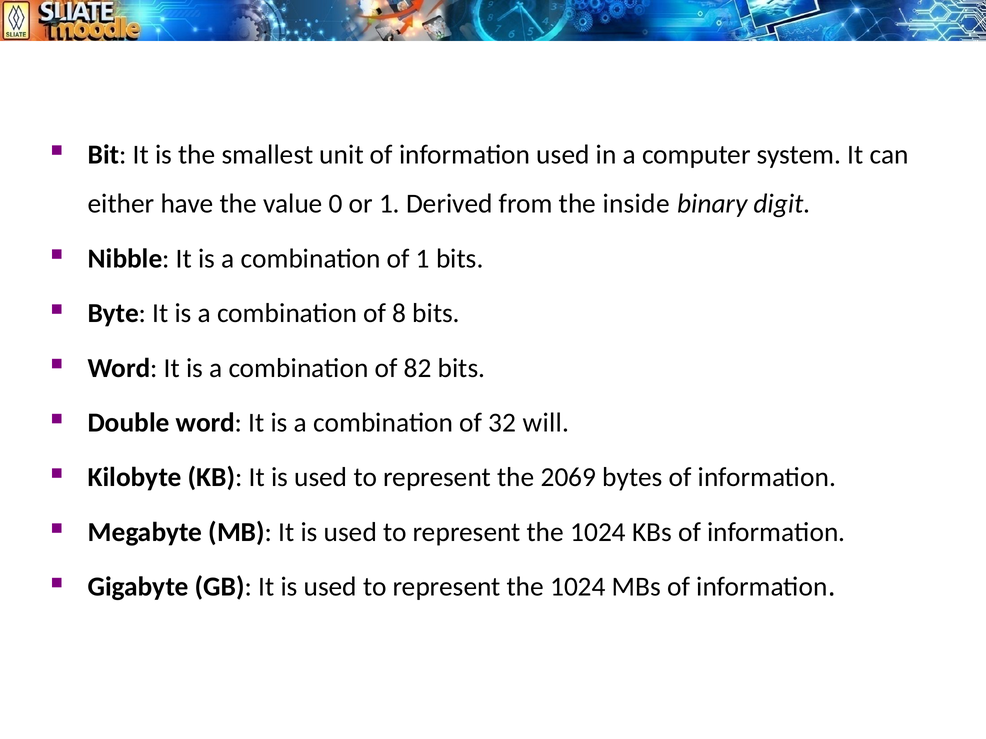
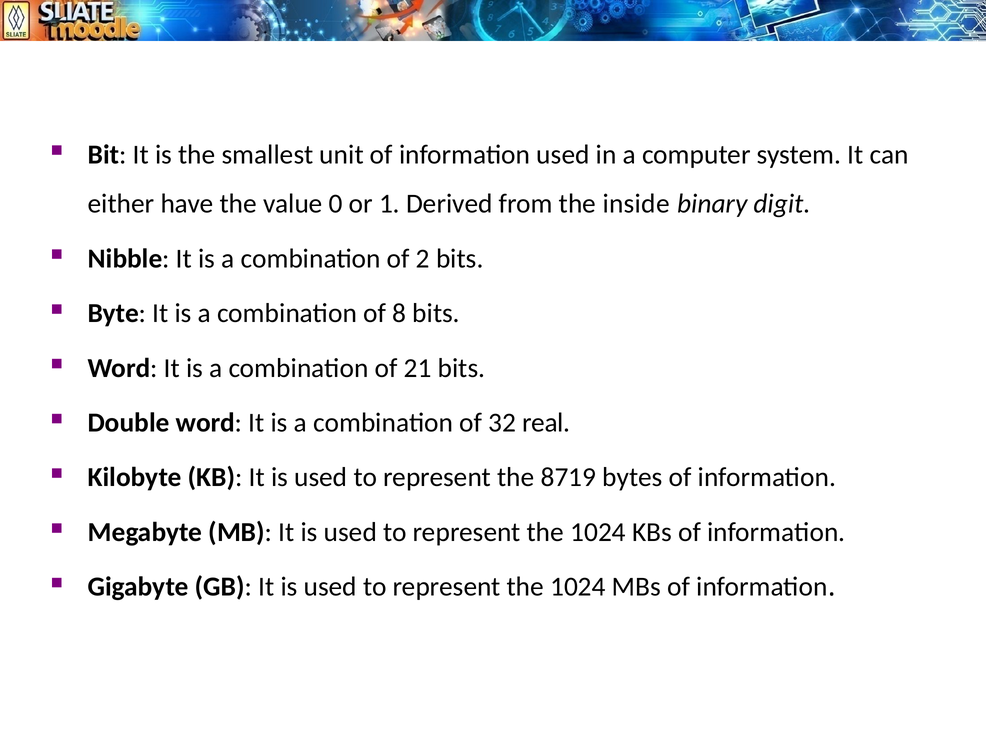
of 1: 1 -> 2
82: 82 -> 21
will: will -> real
2069: 2069 -> 8719
